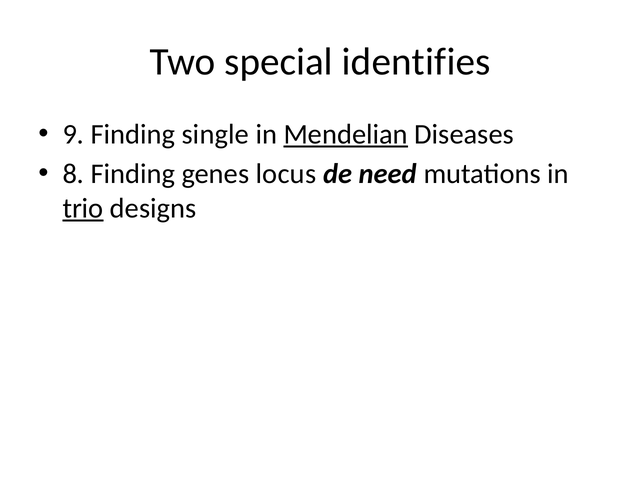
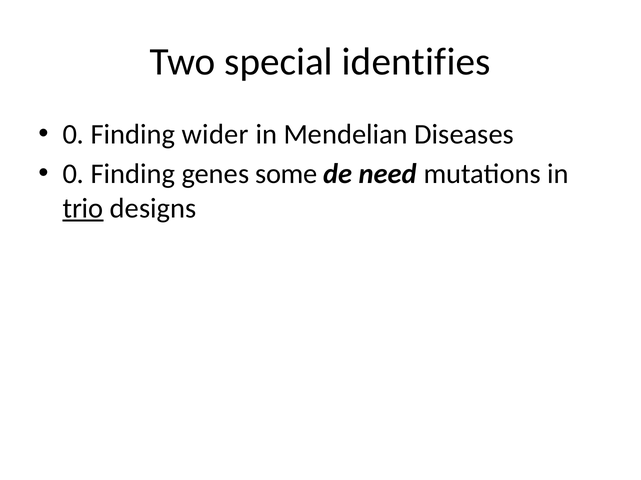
9 at (73, 134): 9 -> 0
single: single -> wider
Mendelian underline: present -> none
8 at (73, 174): 8 -> 0
locus: locus -> some
